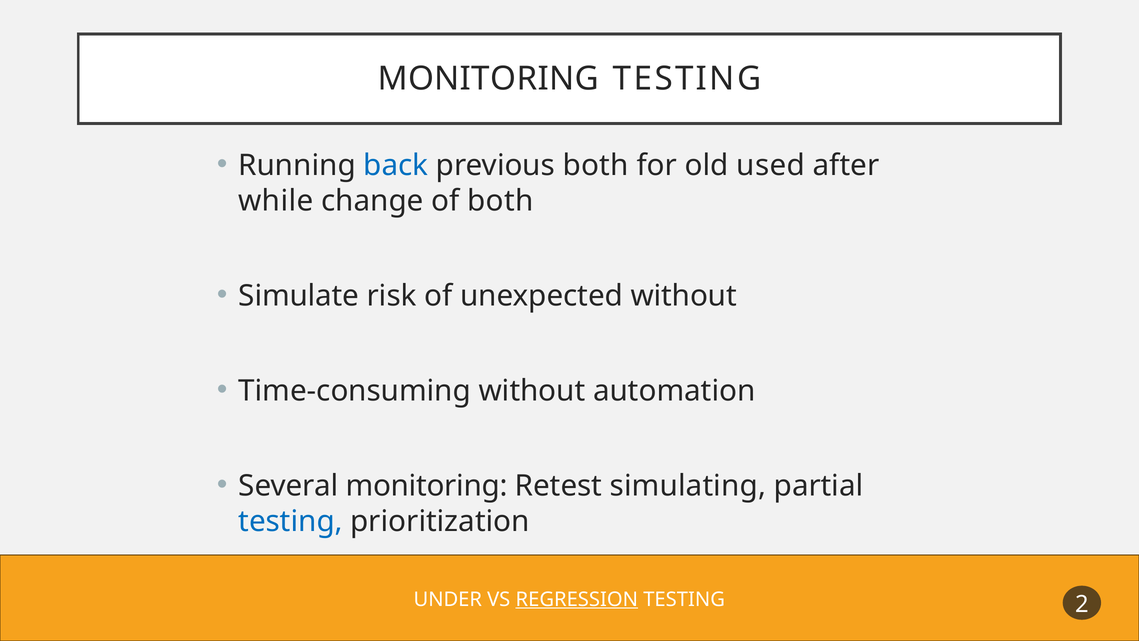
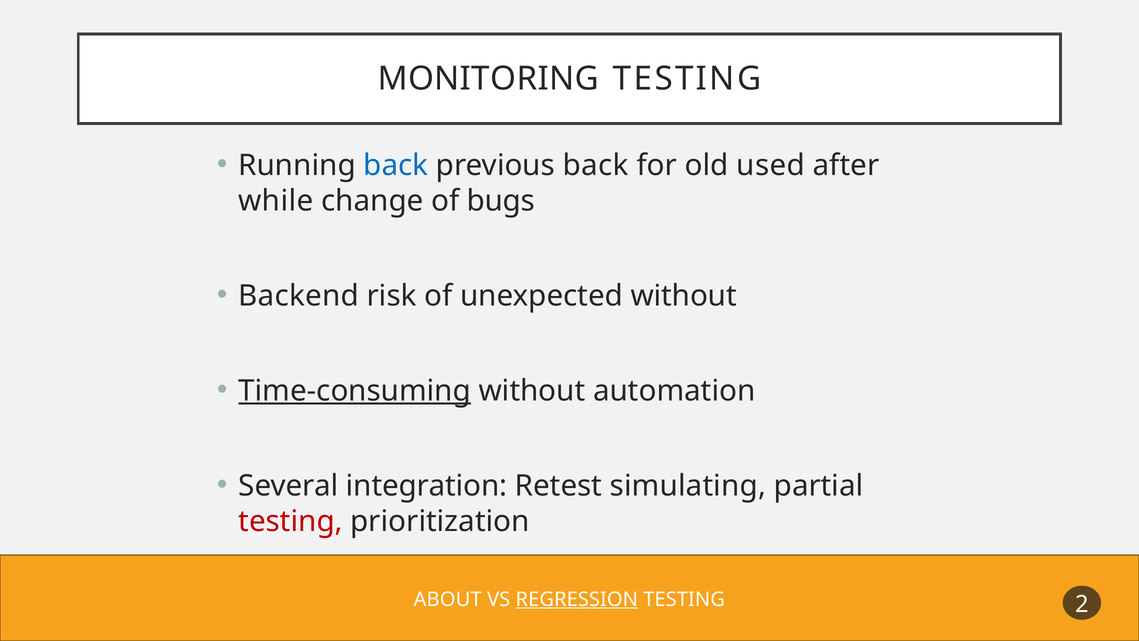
previous both: both -> back
of both: both -> bugs
Simulate: Simulate -> Backend
Time-consuming underline: none -> present
Several monitoring: monitoring -> integration
testing at (291, 521) colour: blue -> red
UNDER: UNDER -> ABOUT
